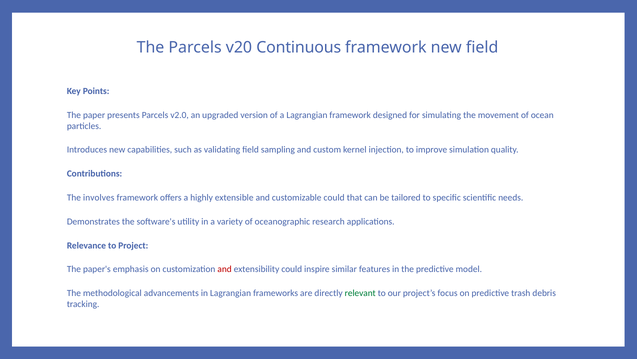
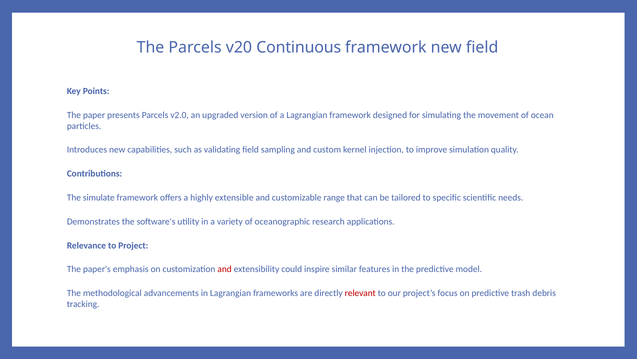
involves: involves -> simulate
customizable could: could -> range
relevant colour: green -> red
